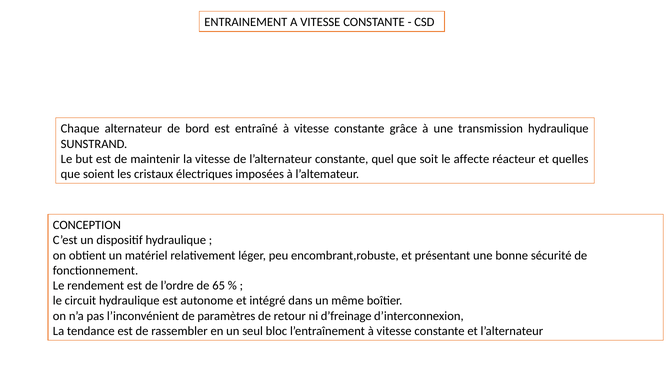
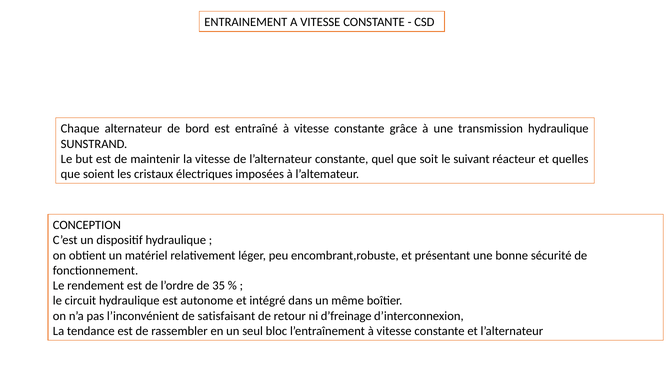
affecte: affecte -> suivant
65: 65 -> 35
paramètres: paramètres -> satisfaisant
